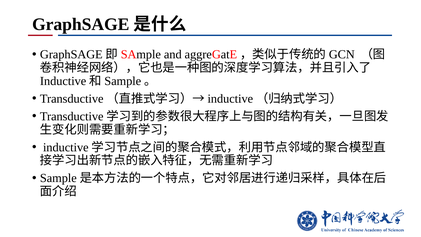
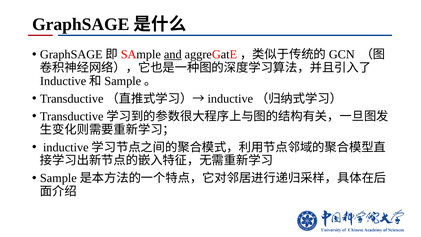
and underline: none -> present
